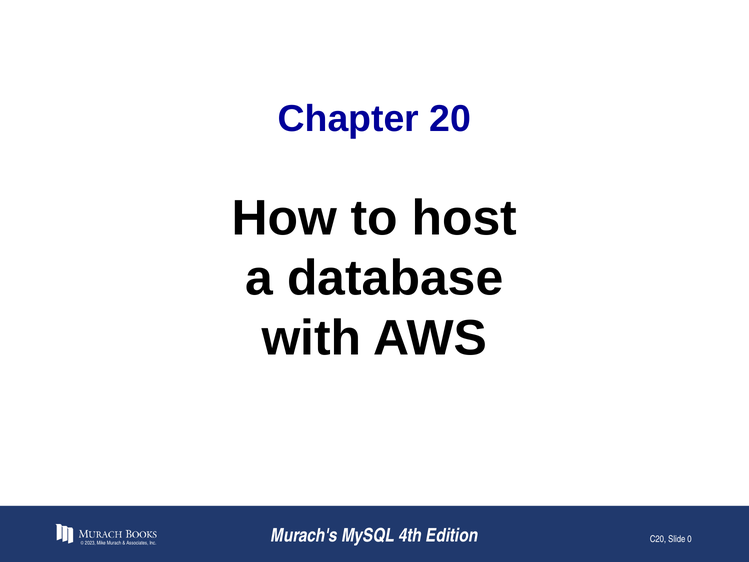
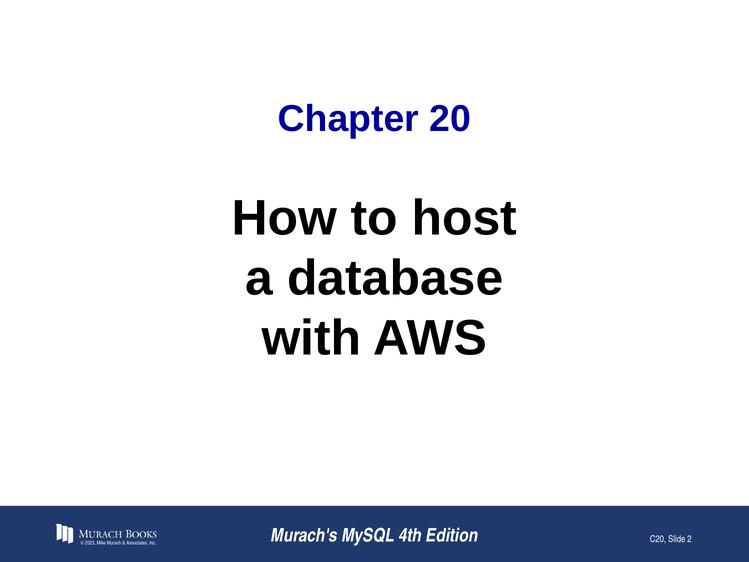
0: 0 -> 2
